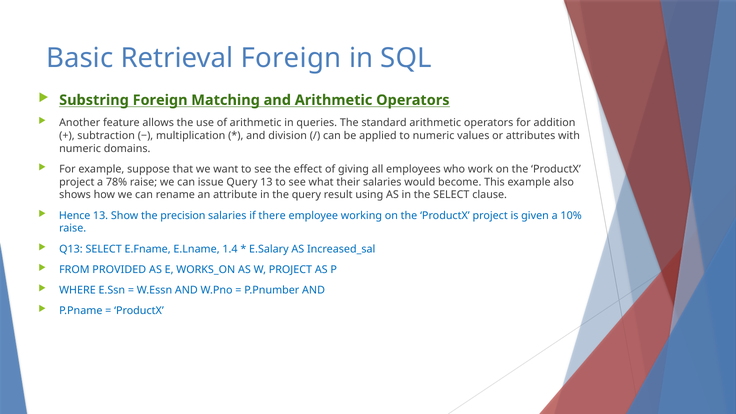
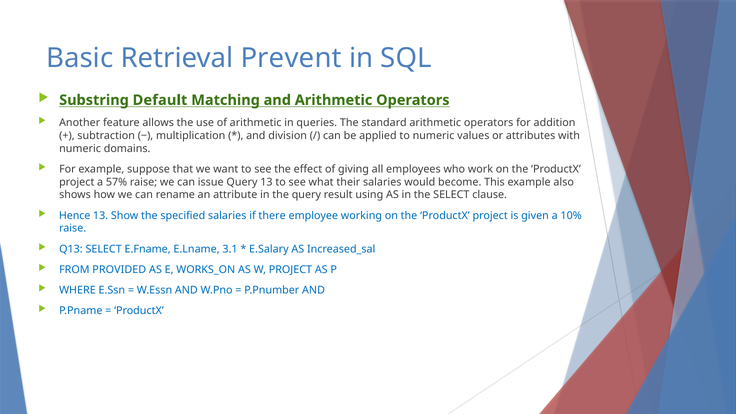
Retrieval Foreign: Foreign -> Prevent
Substring Foreign: Foreign -> Default
78%: 78% -> 57%
precision: precision -> specified
1.4: 1.4 -> 3.1
